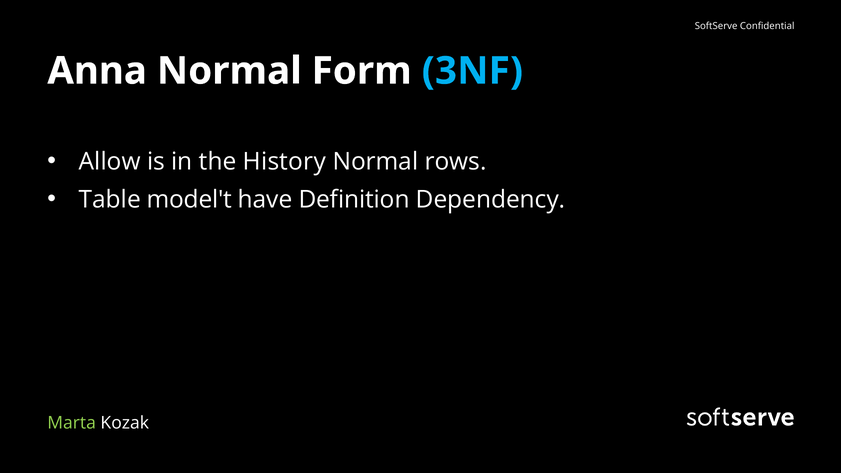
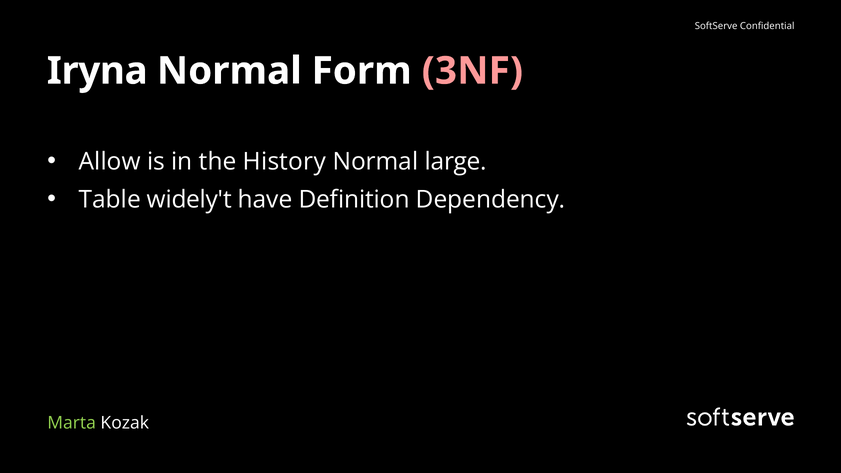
Anna: Anna -> Iryna
3NF colour: light blue -> pink
rows: rows -> large
model't: model't -> widely't
